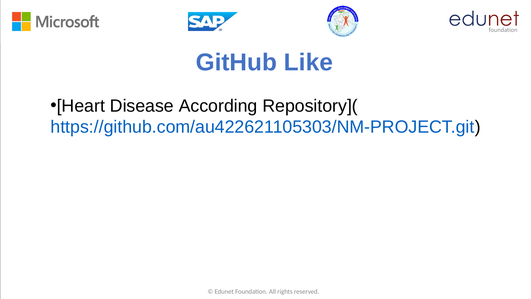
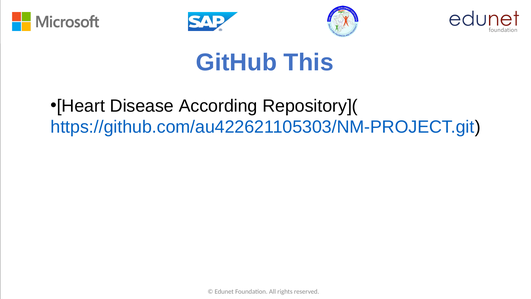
Like: Like -> This
